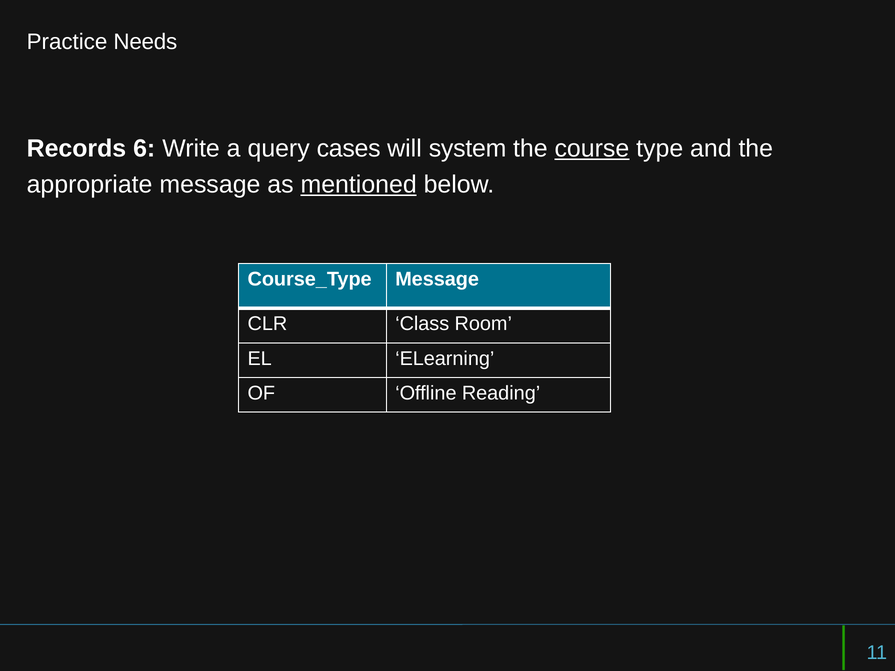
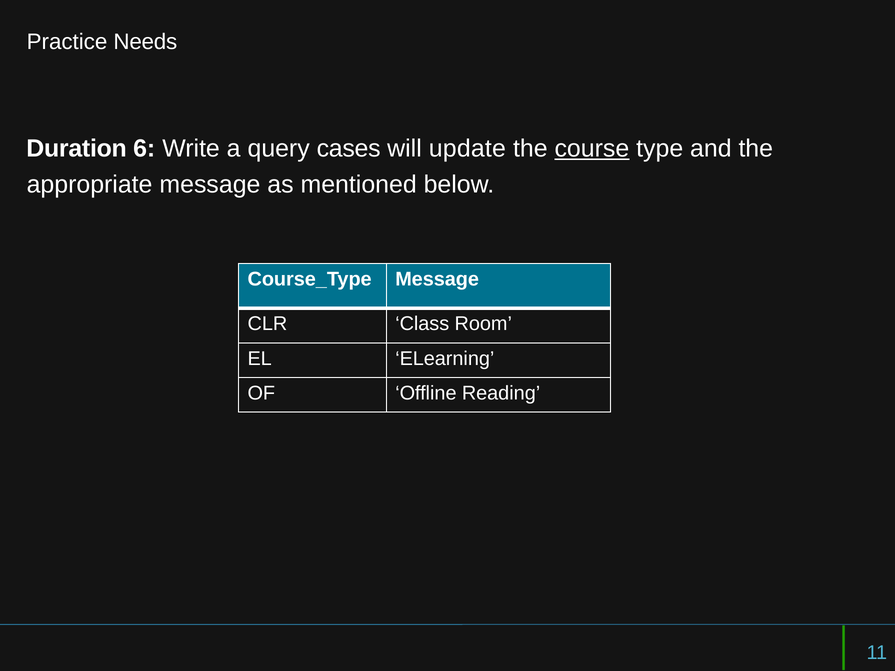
Records: Records -> Duration
system: system -> update
mentioned underline: present -> none
